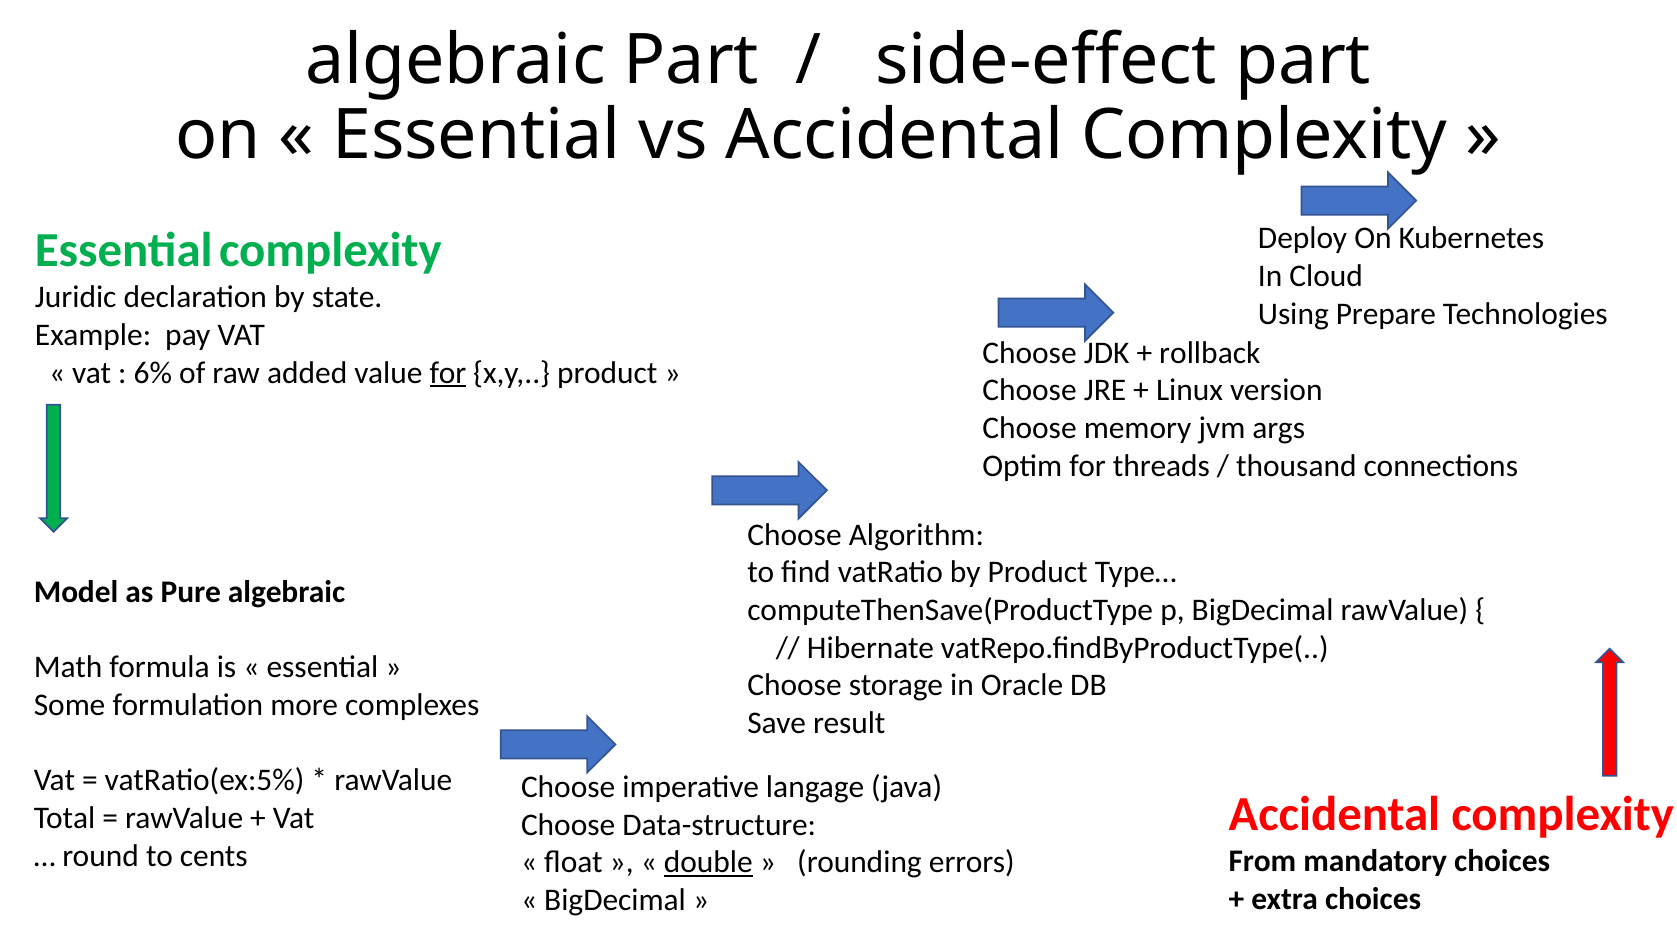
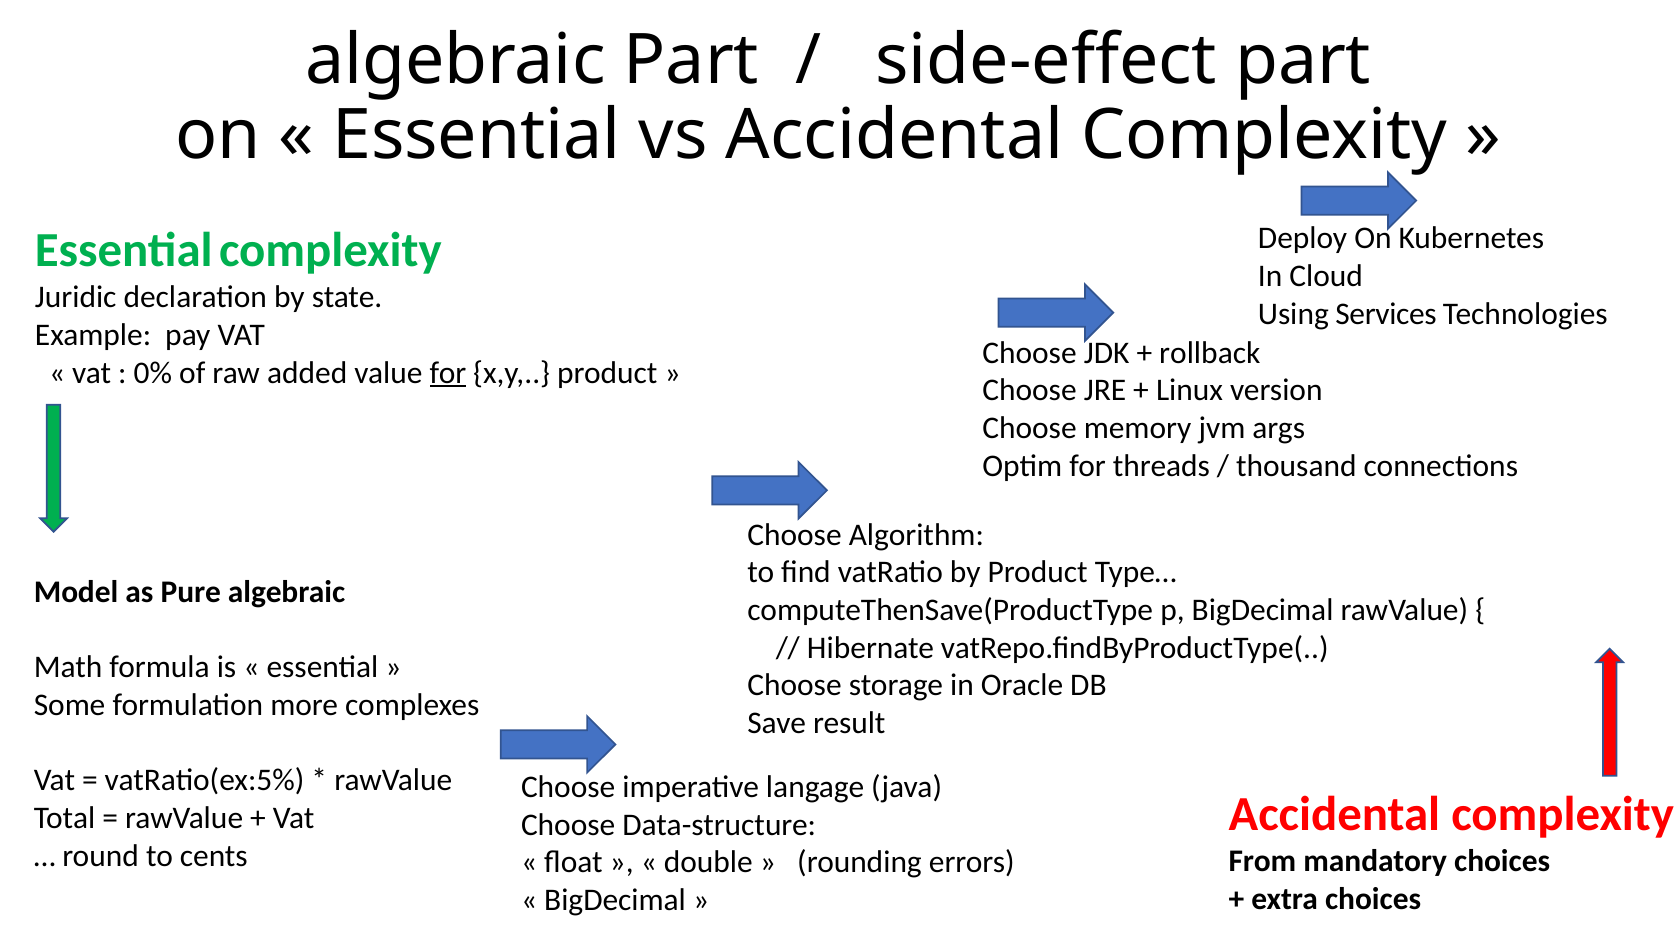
Prepare: Prepare -> Services
6%: 6% -> 0%
double underline: present -> none
